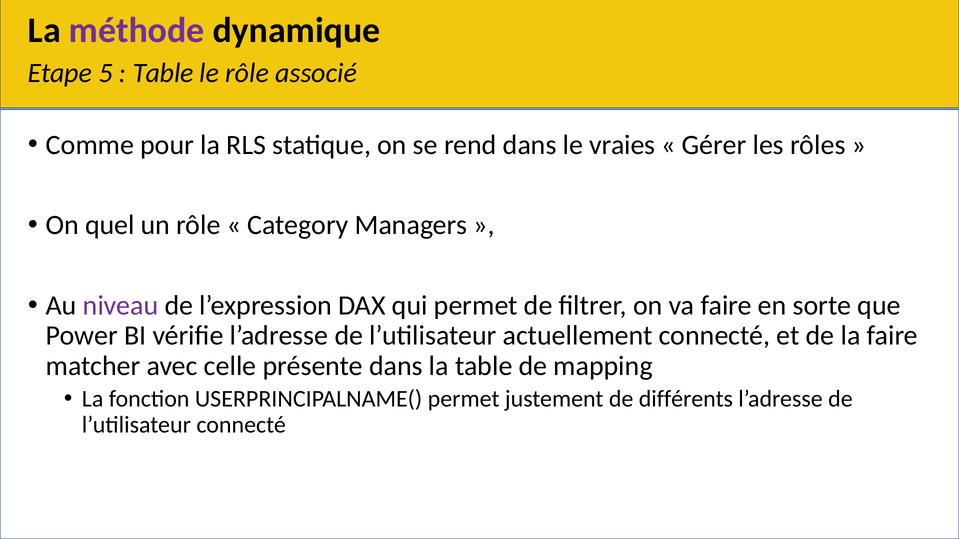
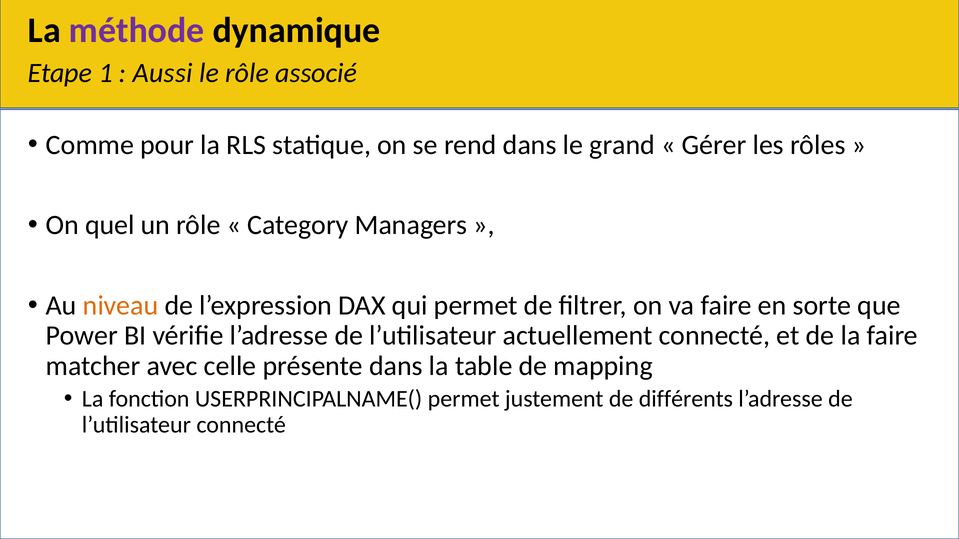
5: 5 -> 1
Table at (163, 73): Table -> Aussi
vraies: vraies -> grand
niveau colour: purple -> orange
